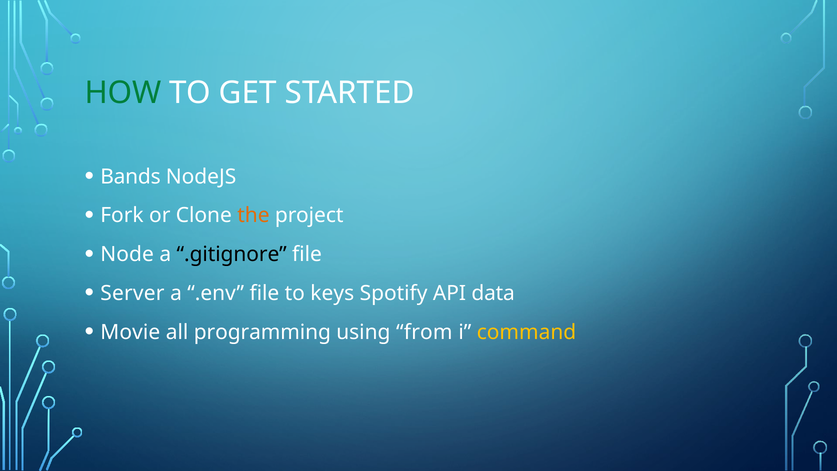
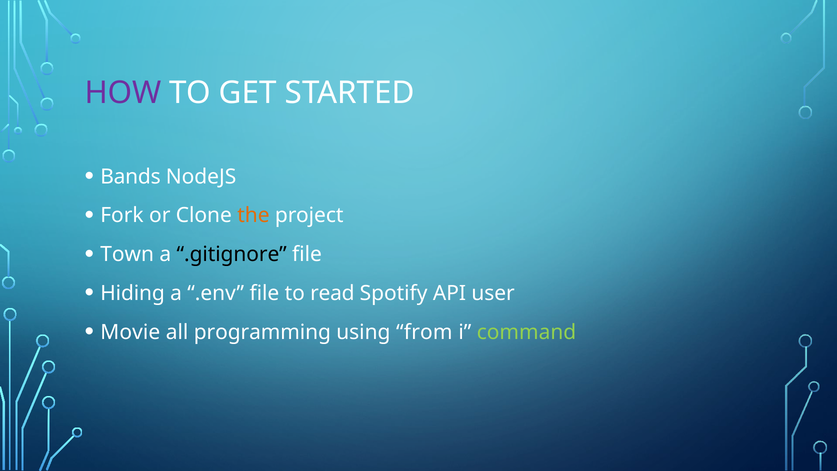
HOW colour: green -> purple
Node: Node -> Town
Server: Server -> Hiding
keys: keys -> read
data: data -> user
command colour: yellow -> light green
